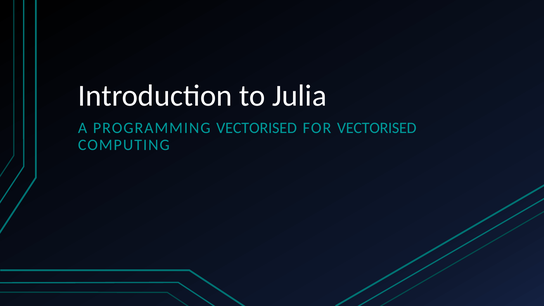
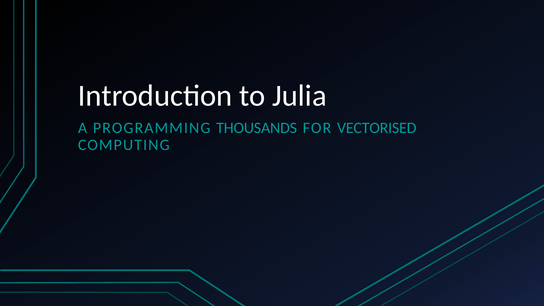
PROGRAMMING VECTORISED: VECTORISED -> THOUSANDS
